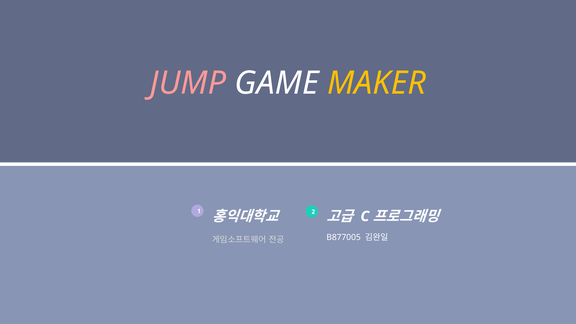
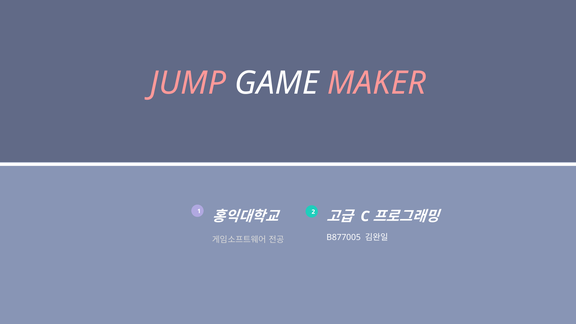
MAKER colour: yellow -> pink
